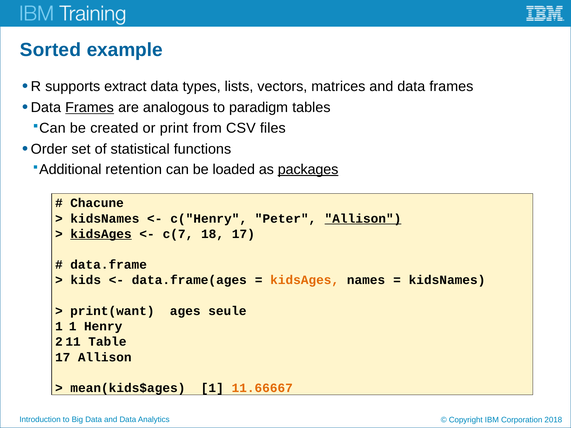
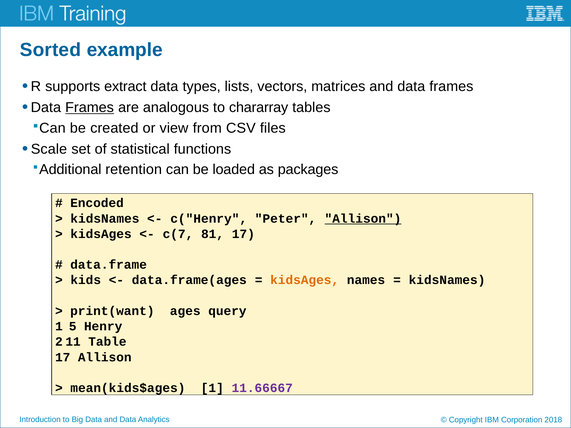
paradigm: paradigm -> chararray
print: print -> view
Order: Order -> Scale
packages underline: present -> none
Chacune: Chacune -> Encoded
kidsAges at (101, 234) underline: present -> none
18: 18 -> 81
seule: seule -> query
1 1: 1 -> 5
11.66667 colour: orange -> purple
